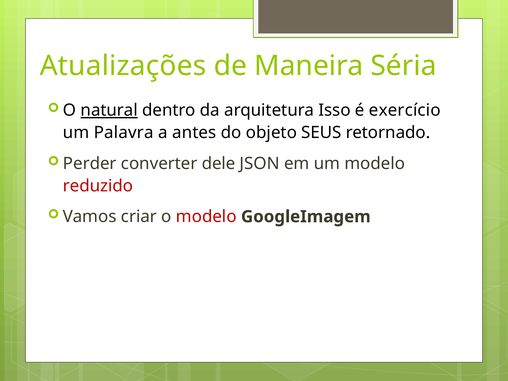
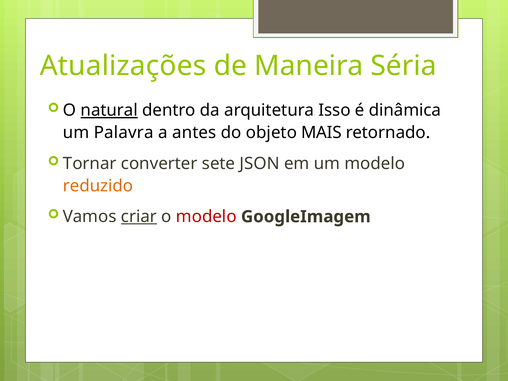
exercício: exercício -> dinâmica
SEUS: SEUS -> MAIS
Perder: Perder -> Tornar
dele: dele -> sete
reduzido colour: red -> orange
criar underline: none -> present
